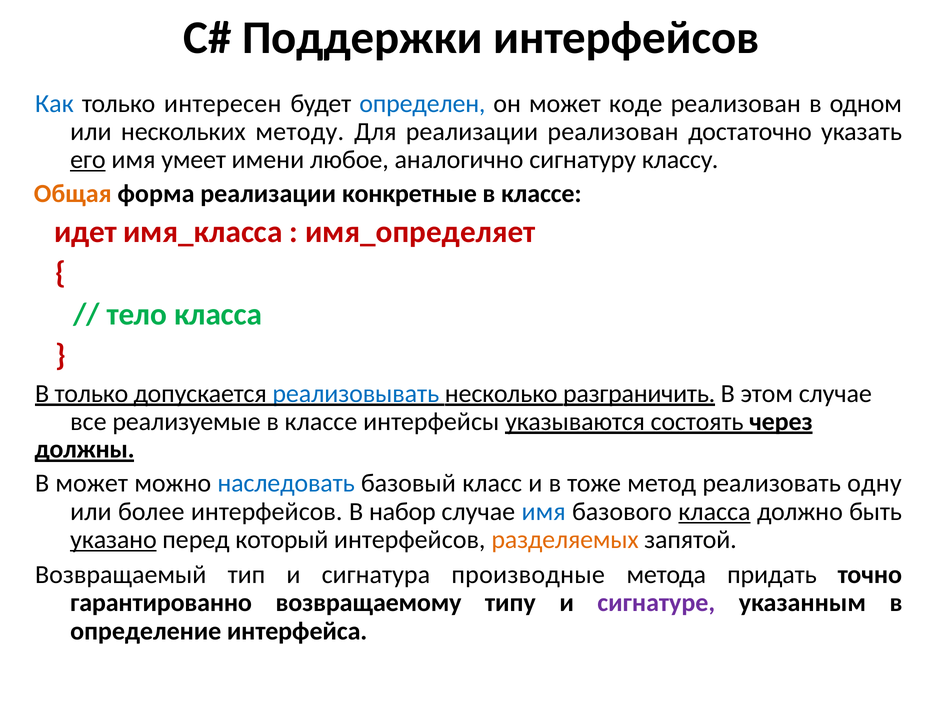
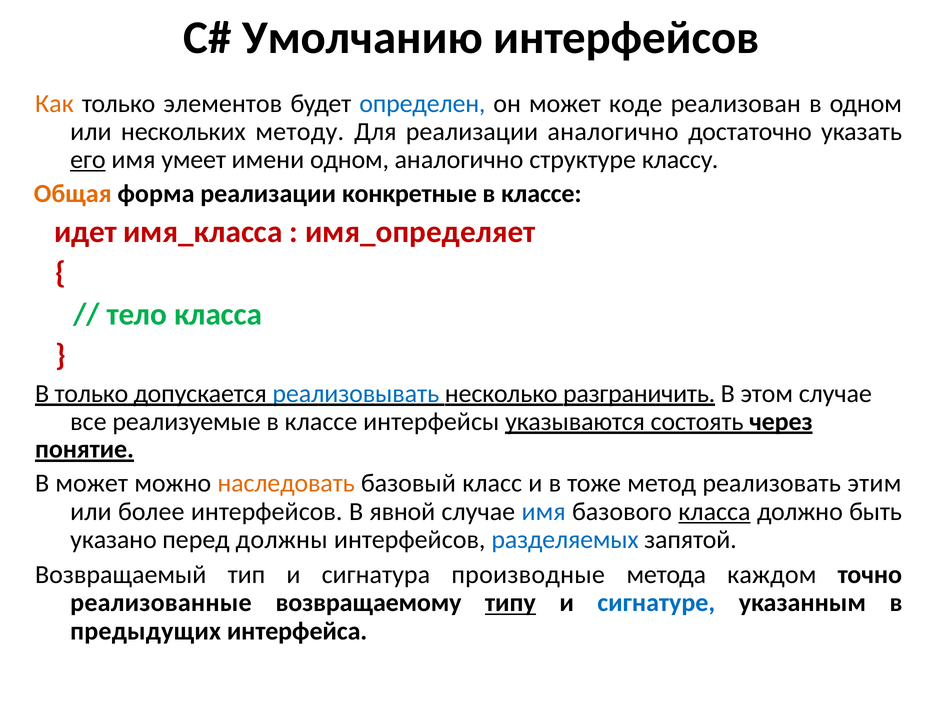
Поддержки: Поддержки -> Умолчанию
Как colour: blue -> orange
интересен: интересен -> элементов
реализации реализован: реализован -> аналогично
имени любое: любое -> одном
сигнатуру: сигнатуру -> структуре
должны: должны -> понятие
наследовать colour: blue -> orange
одну: одну -> этим
набор: набор -> явной
указано underline: present -> none
который: который -> должны
разделяемых colour: orange -> blue
придать: придать -> каждом
гарантированно: гарантированно -> реализованные
типу underline: none -> present
сигнатуре colour: purple -> blue
определение: определение -> предыдущих
